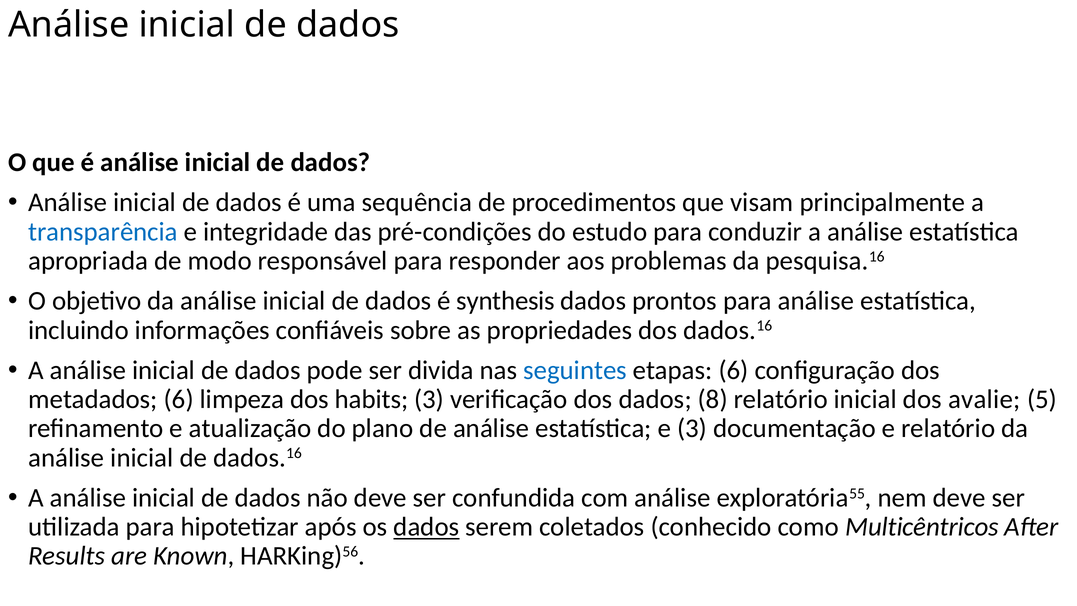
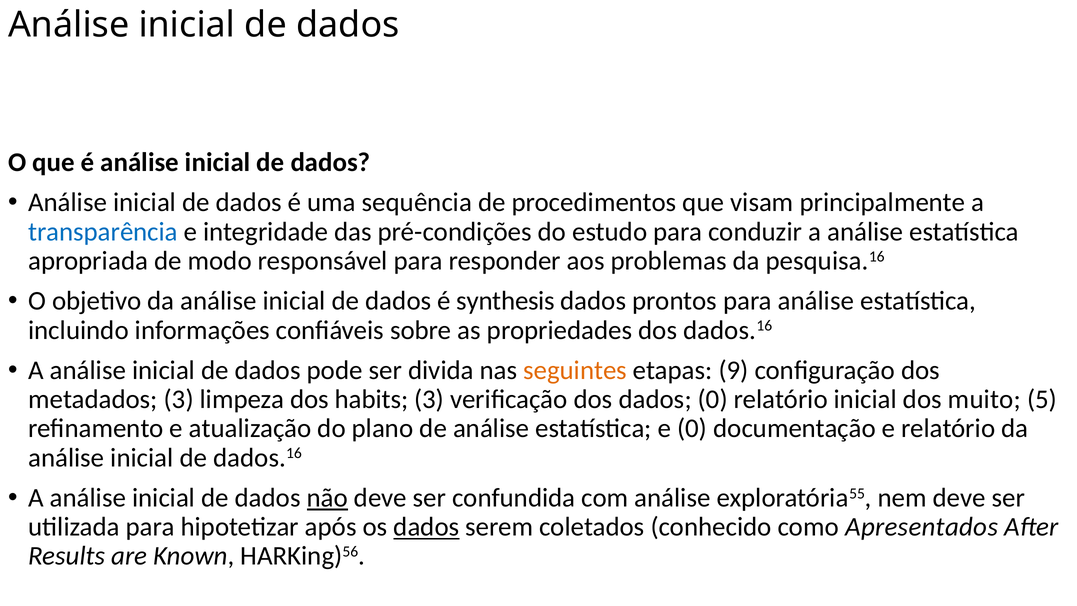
seguintes colour: blue -> orange
etapas 6: 6 -> 9
metadados 6: 6 -> 3
dados 8: 8 -> 0
dos avalie: avalie -> muito
e 3: 3 -> 0
não at (327, 498) underline: none -> present
Multicêntricos: Multicêntricos -> Apresentados
